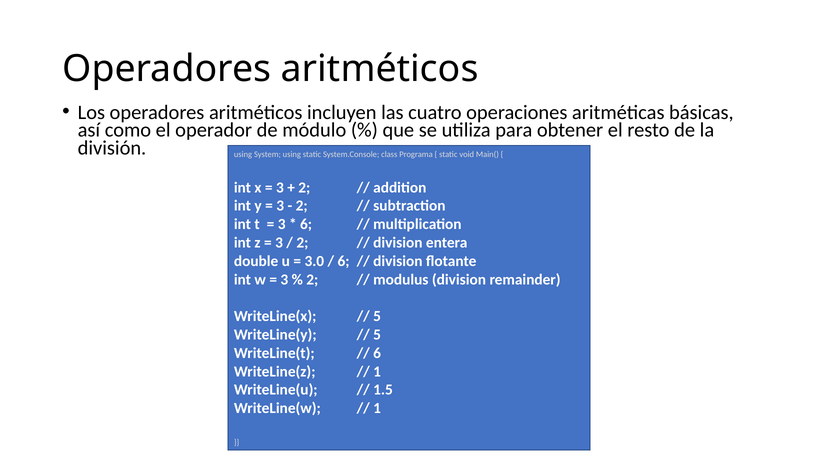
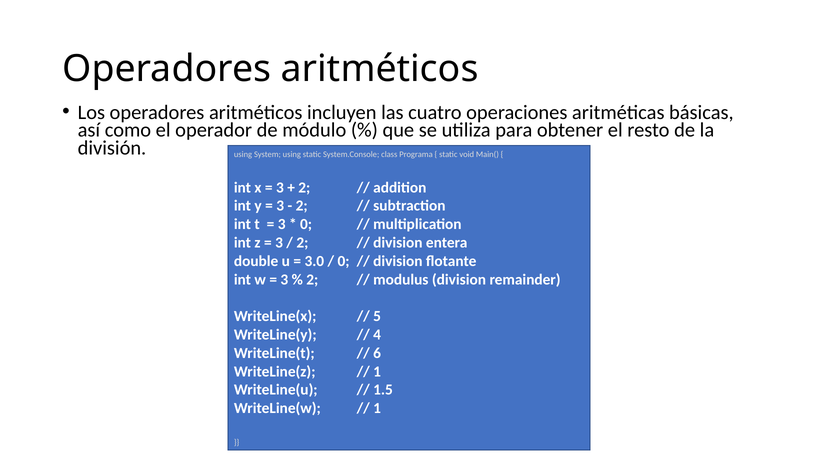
6 at (306, 224): 6 -> 0
6 at (344, 261): 6 -> 0
5 at (377, 335): 5 -> 4
